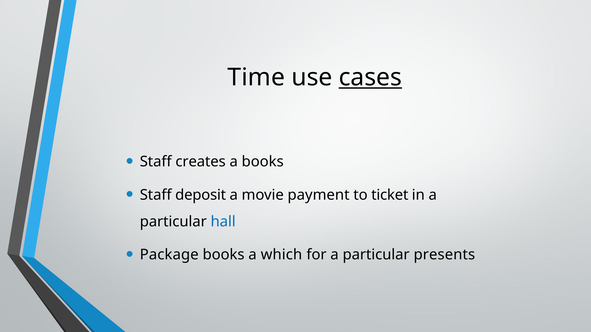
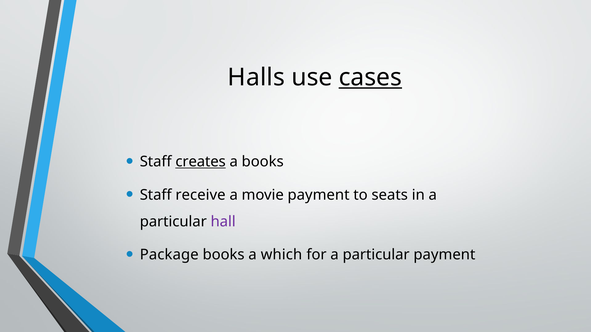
Time: Time -> Halls
creates underline: none -> present
deposit: deposit -> receive
ticket: ticket -> seats
hall colour: blue -> purple
particular presents: presents -> payment
